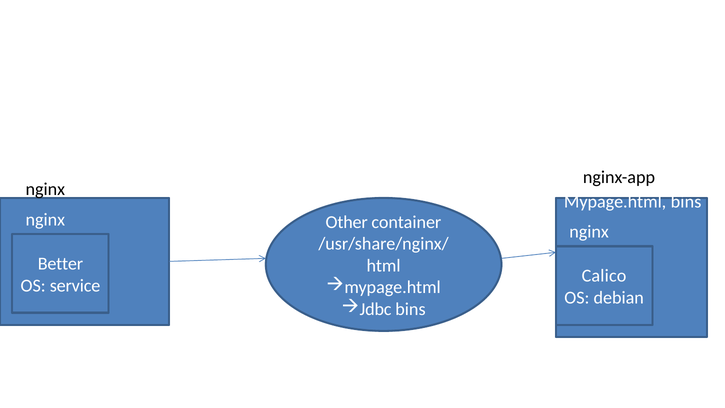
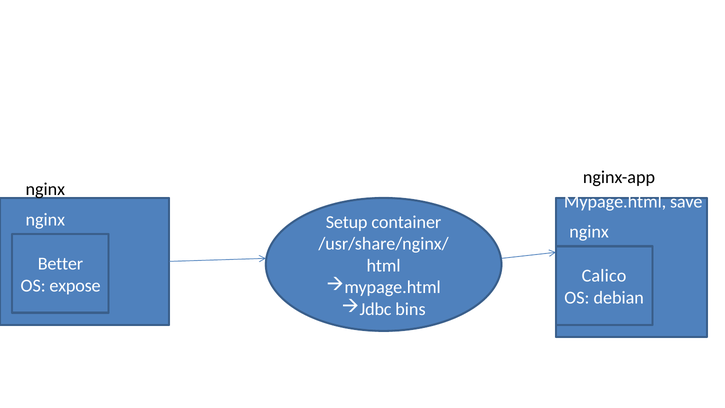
Mypage.html bins: bins -> save
Other: Other -> Setup
service: service -> expose
